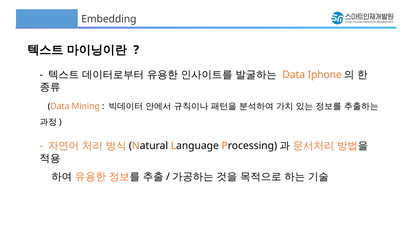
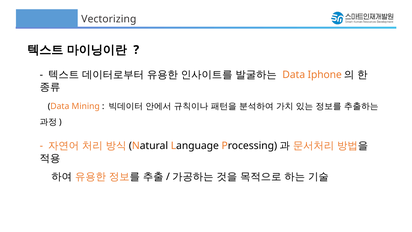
Embedding: Embedding -> Vectorizing
